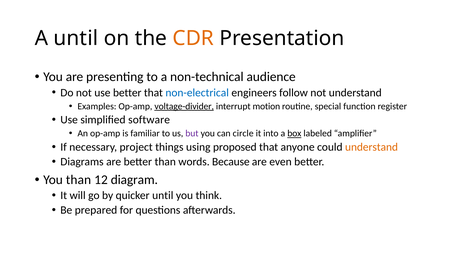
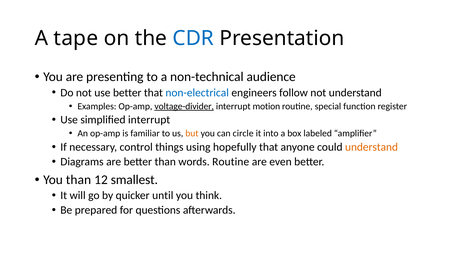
A until: until -> tape
CDR colour: orange -> blue
simplified software: software -> interrupt
but colour: purple -> orange
box underline: present -> none
project: project -> control
proposed: proposed -> hopefully
words Because: Because -> Routine
diagram: diagram -> smallest
